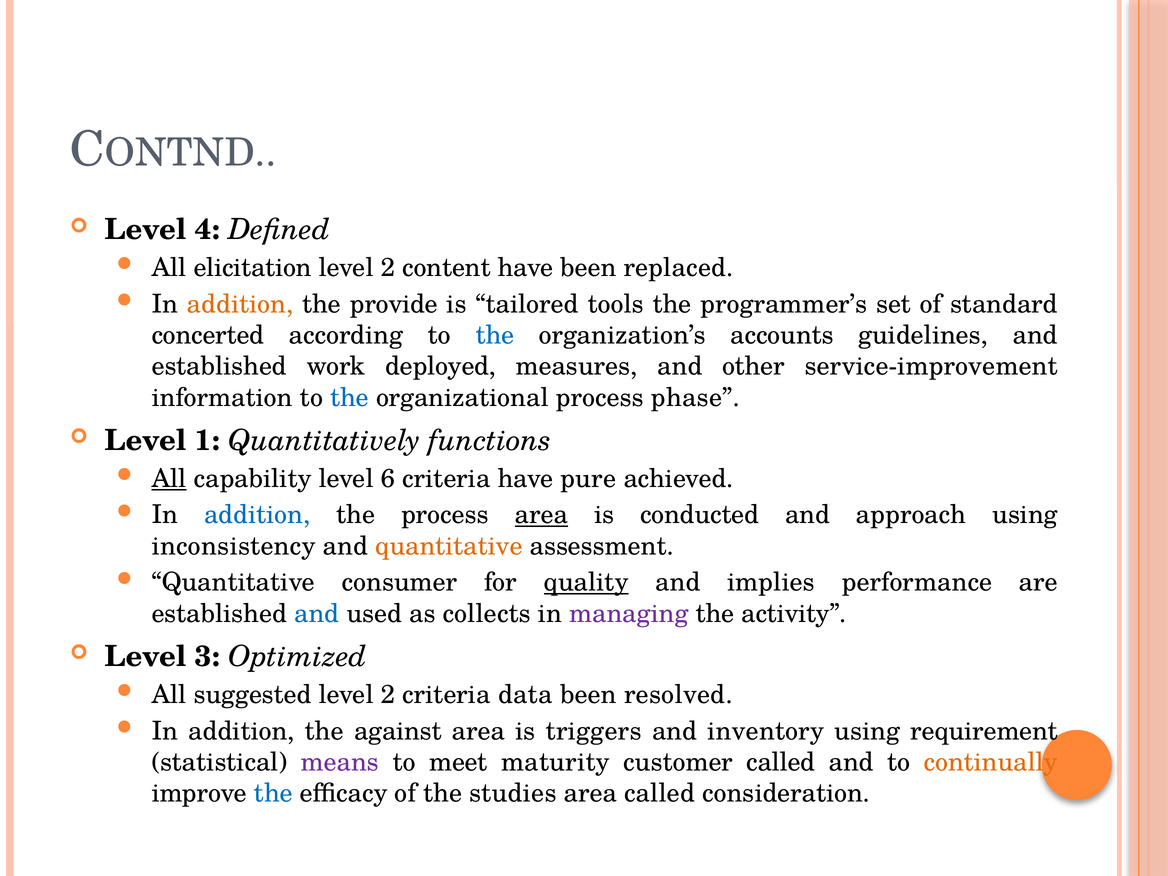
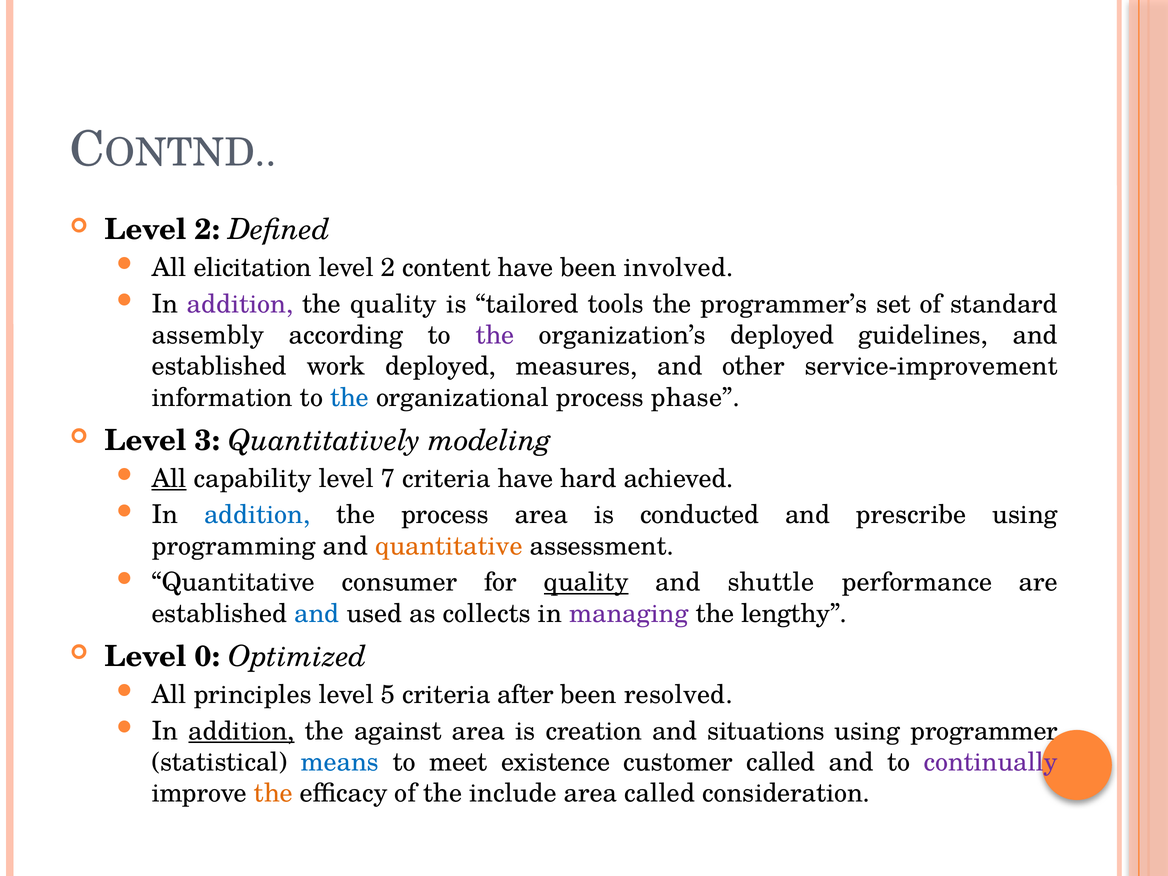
4 at (207, 230): 4 -> 2
replaced: replaced -> involved
addition at (240, 304) colour: orange -> purple
the provide: provide -> quality
concerted: concerted -> assembly
the at (495, 335) colour: blue -> purple
organization’s accounts: accounts -> deployed
1: 1 -> 3
functions: functions -> modeling
6: 6 -> 7
pure: pure -> hard
area at (541, 515) underline: present -> none
approach: approach -> prescribe
inconsistency: inconsistency -> programming
implies: implies -> shuttle
activity: activity -> lengthy
3: 3 -> 0
suggested: suggested -> principles
2 at (388, 695): 2 -> 5
data: data -> after
addition at (241, 731) underline: none -> present
triggers: triggers -> creation
inventory: inventory -> situations
requirement: requirement -> programmer
means colour: purple -> blue
maturity: maturity -> existence
continually colour: orange -> purple
the at (273, 793) colour: blue -> orange
studies: studies -> include
